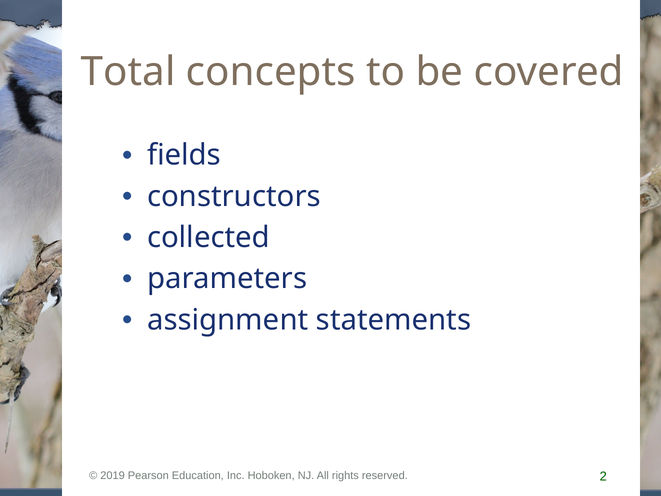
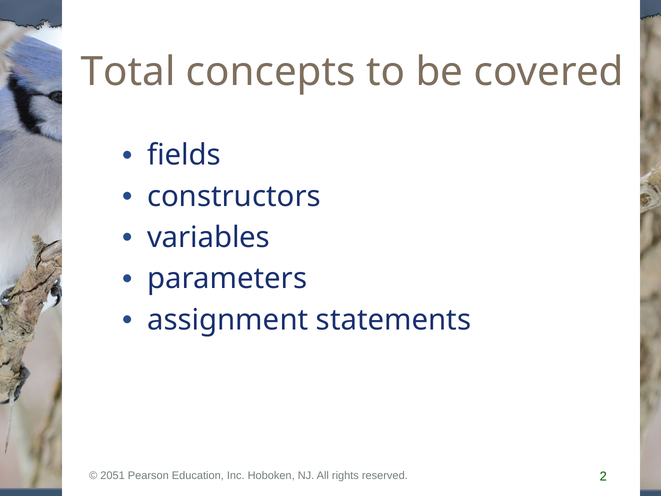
collected: collected -> variables
2019: 2019 -> 2051
